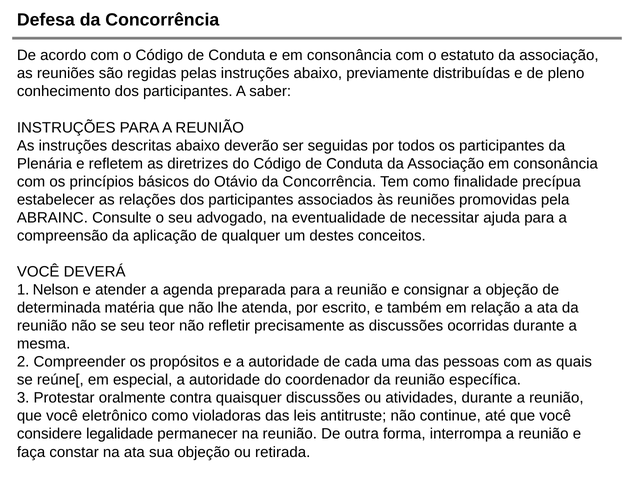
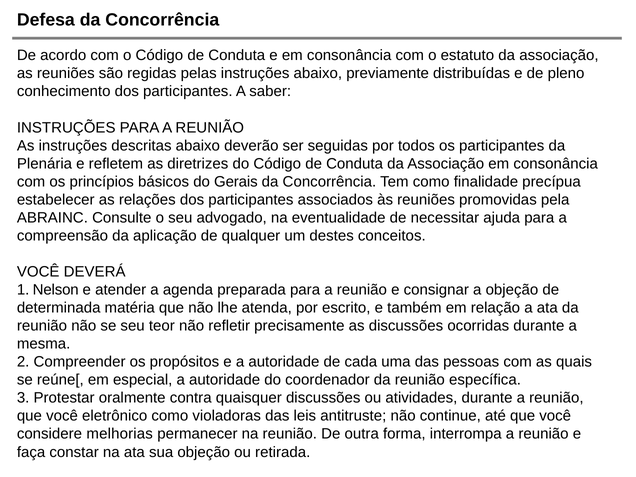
Otávio: Otávio -> Gerais
legalidade: legalidade -> melhorias
